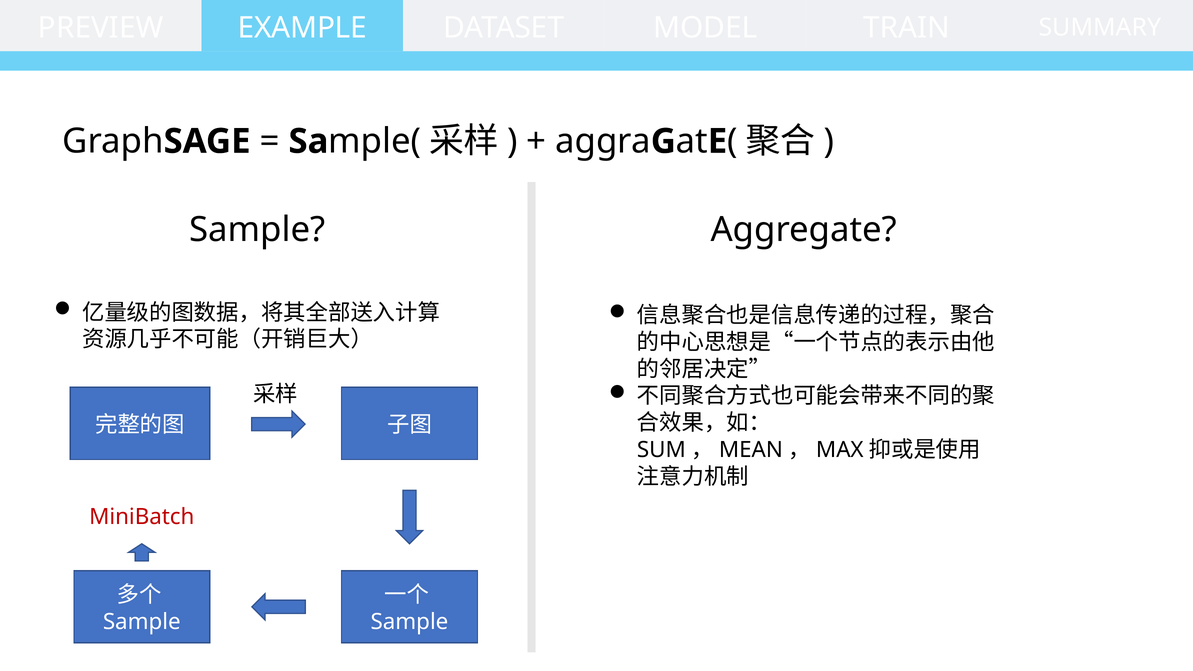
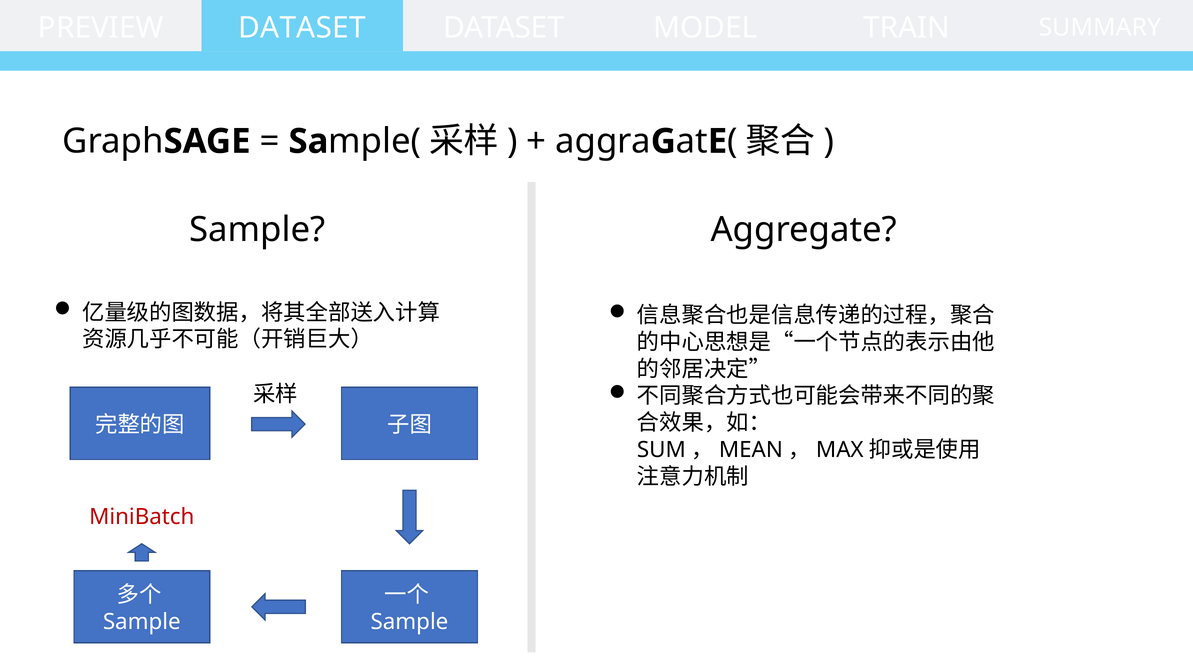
EXAMPLE at (302, 28): EXAMPLE -> DATASET
